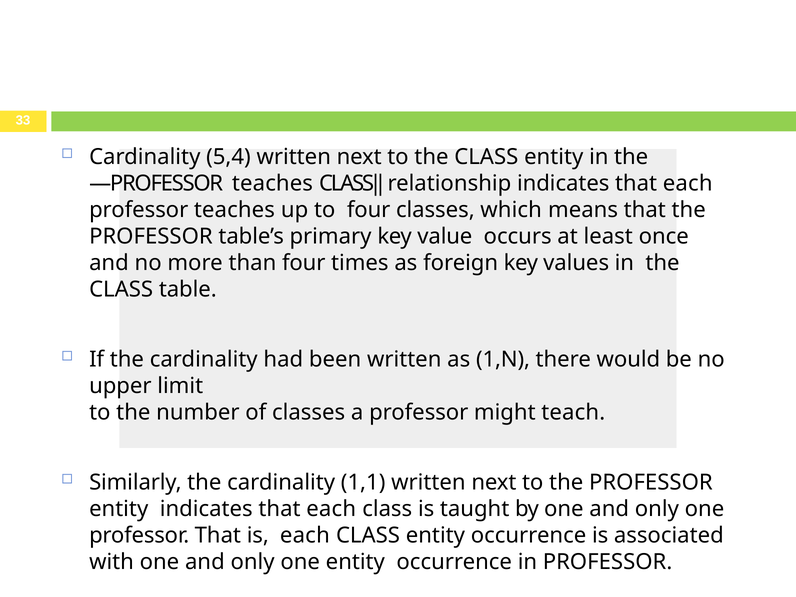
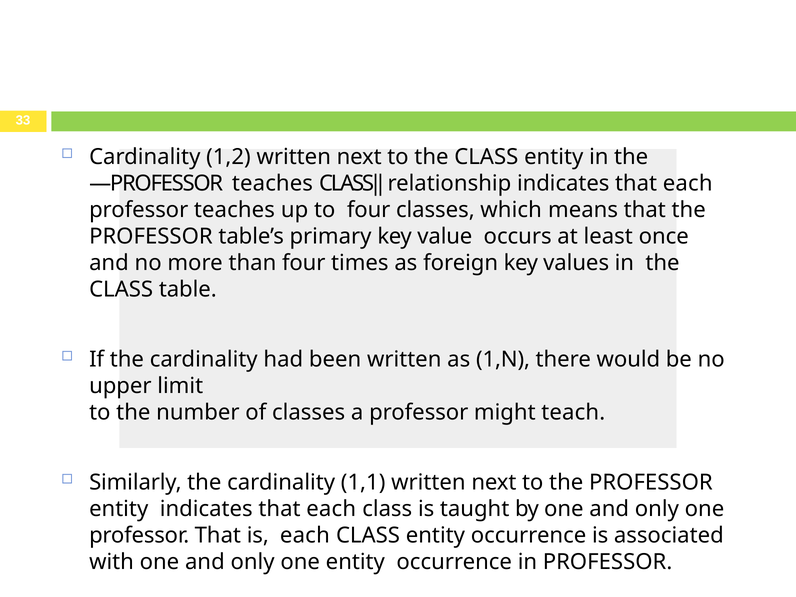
5,4: 5,4 -> 1,2
